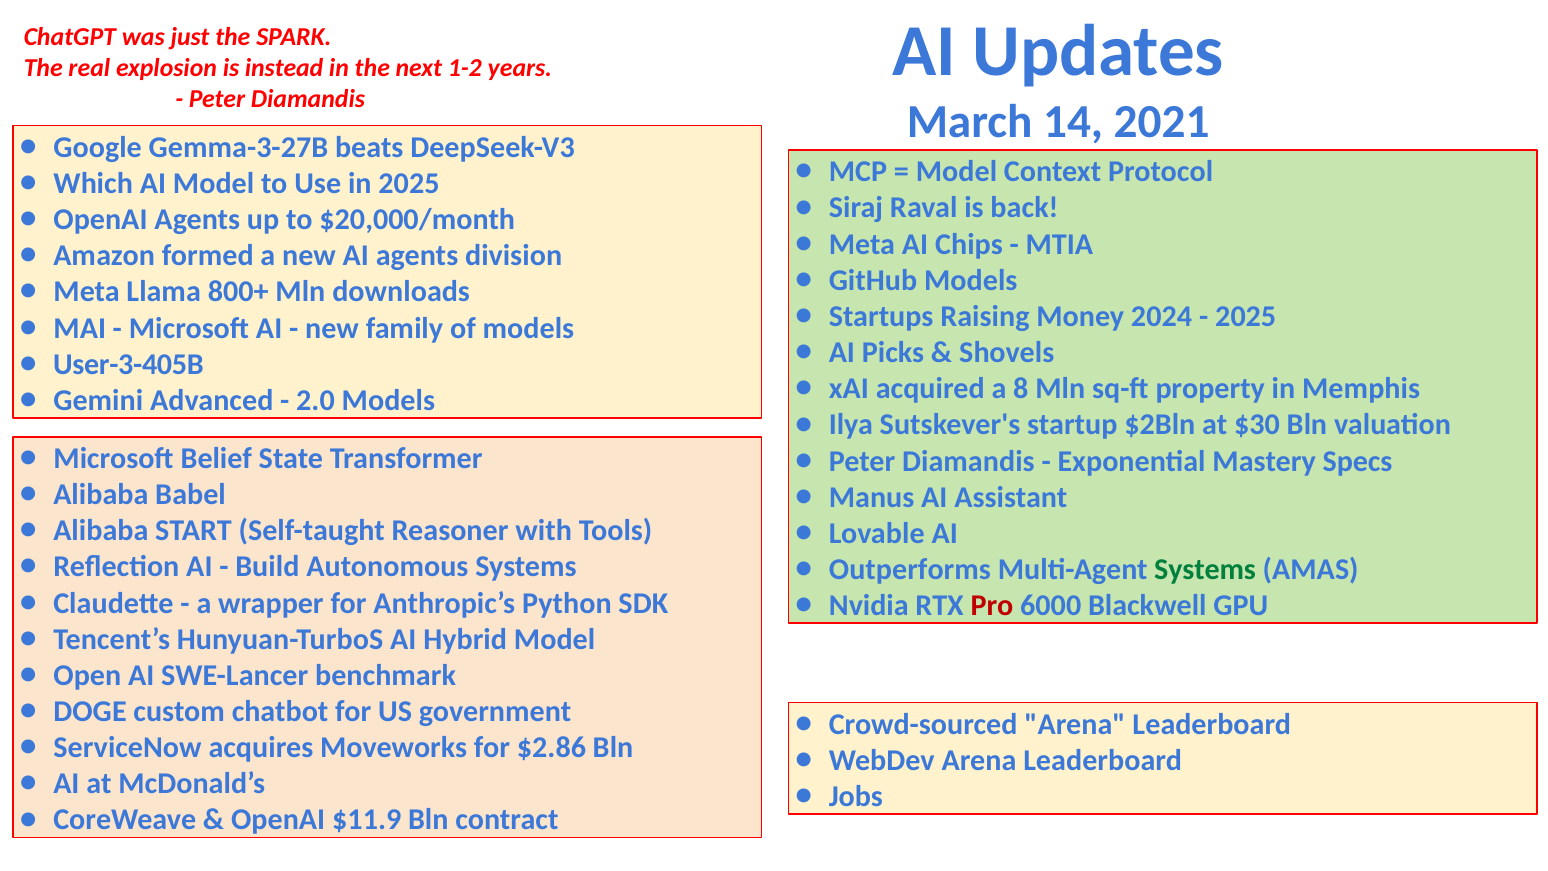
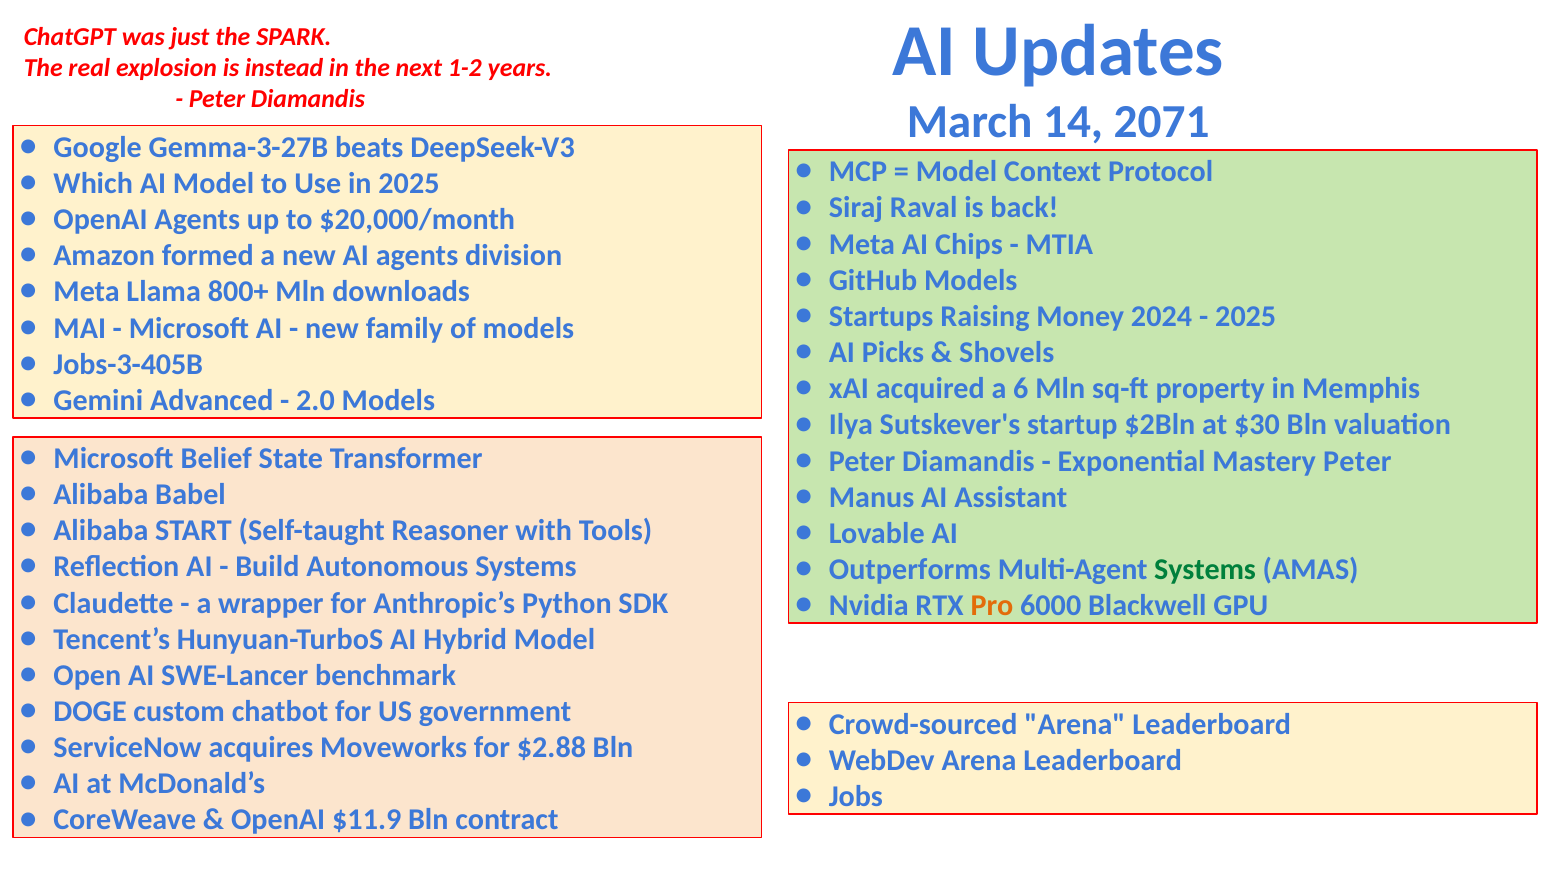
2021: 2021 -> 2071
User-3-405B: User-3-405B -> Jobs-3-405B
8: 8 -> 6
Mastery Specs: Specs -> Peter
Pro colour: red -> orange
$2.86: $2.86 -> $2.88
